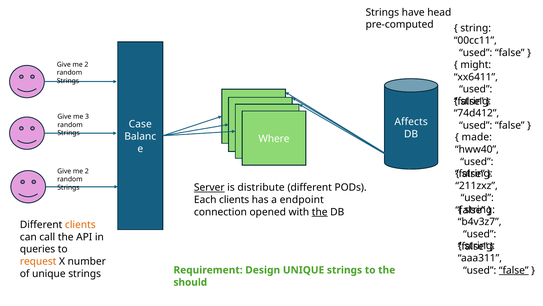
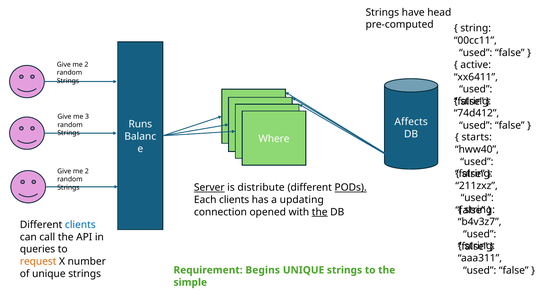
might: might -> active
Case: Case -> Runs
made: made -> starts
PODs underline: none -> present
endpoint: endpoint -> updating
clients at (80, 224) colour: orange -> blue
false at (514, 270) underline: present -> none
Design: Design -> Begins
should: should -> simple
